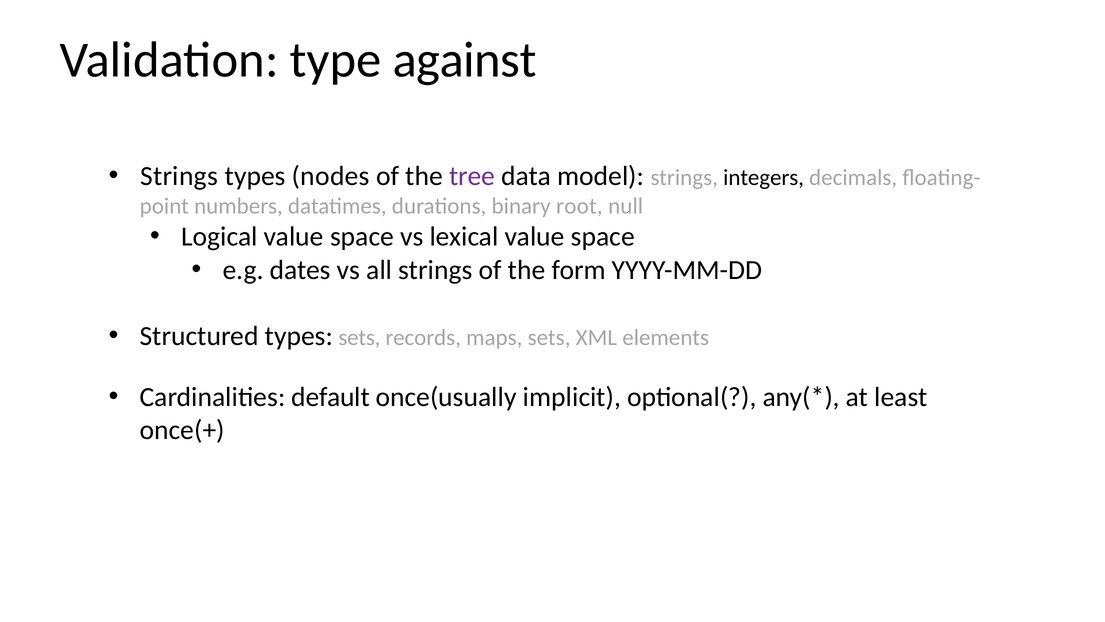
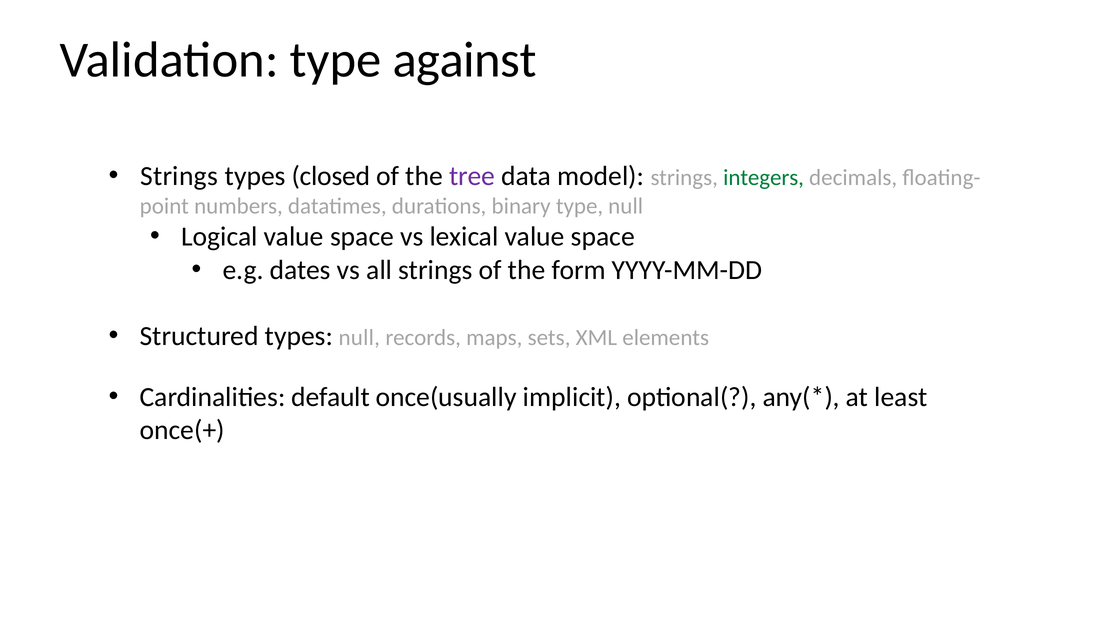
nodes: nodes -> closed
integers colour: black -> green
binary root: root -> type
types sets: sets -> null
